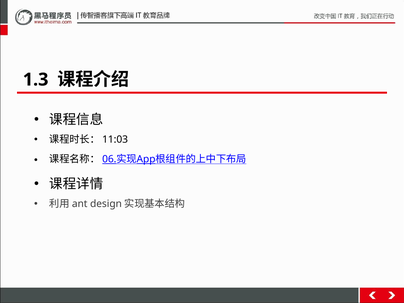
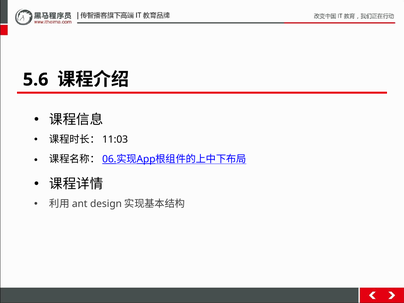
1.3: 1.3 -> 5.6
